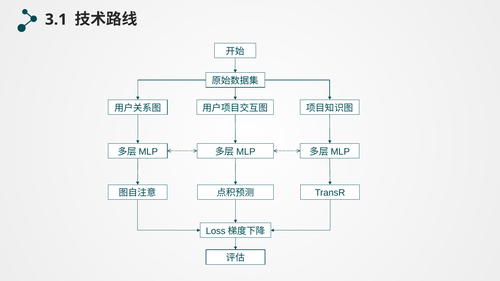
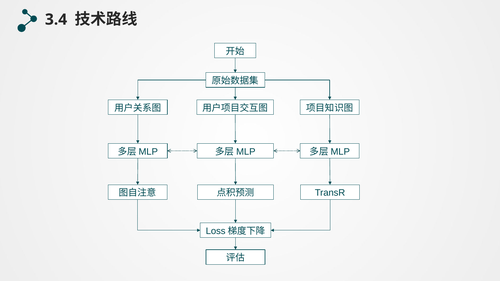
3.1: 3.1 -> 3.4
